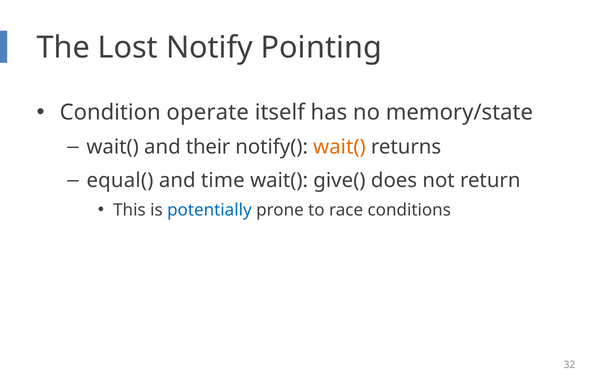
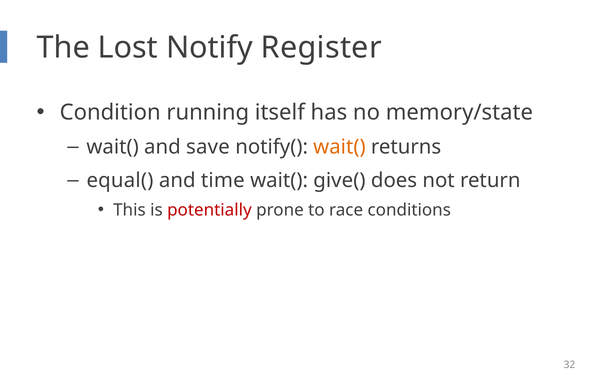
Pointing: Pointing -> Register
operate: operate -> running
their: their -> save
potentially colour: blue -> red
